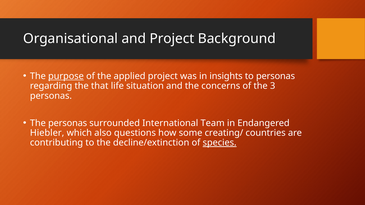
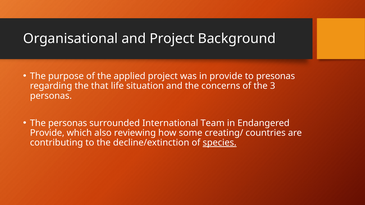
purpose underline: present -> none
in insights: insights -> provide
to personas: personas -> presonas
Hiebler at (47, 133): Hiebler -> Provide
questions: questions -> reviewing
